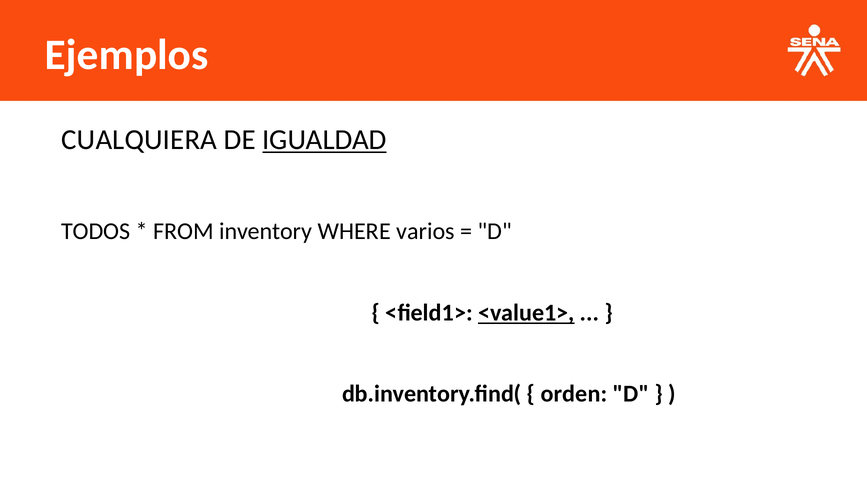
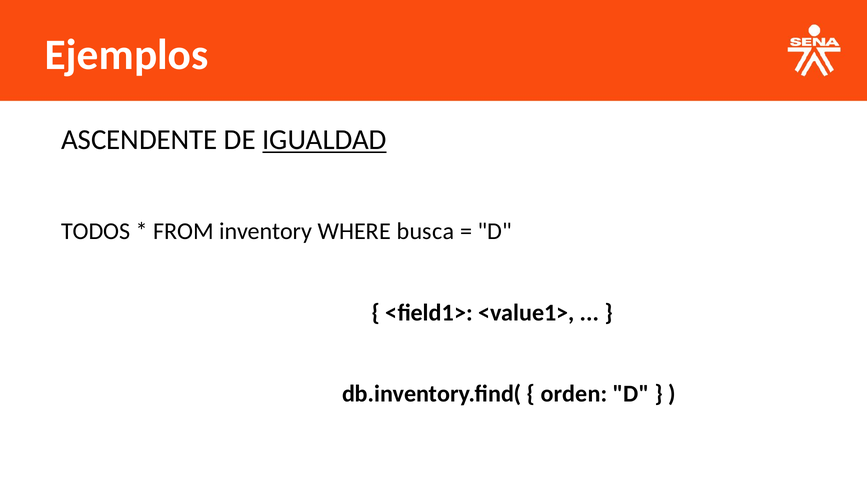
CUALQUIERA: CUALQUIERA -> ASCENDENTE
varios: varios -> busca
<value1> underline: present -> none
